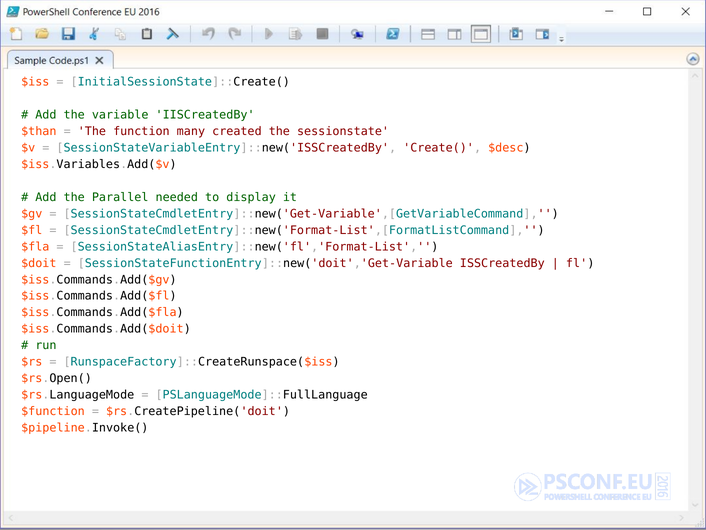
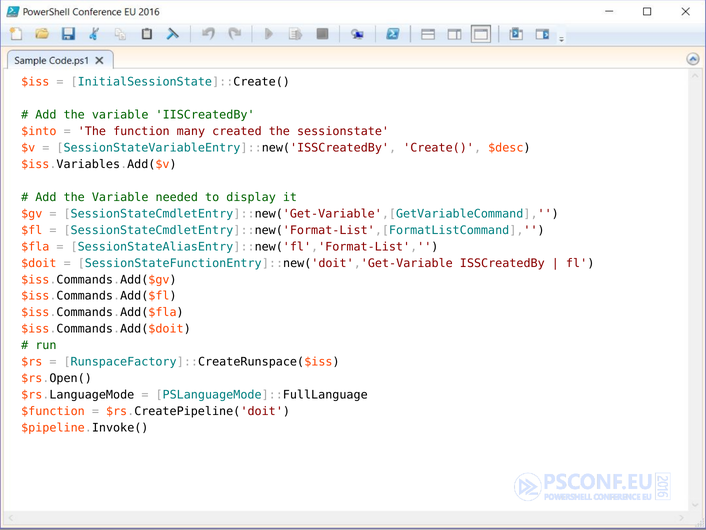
$than: $than -> $into
Parallel at (120, 197): Parallel -> Variable
